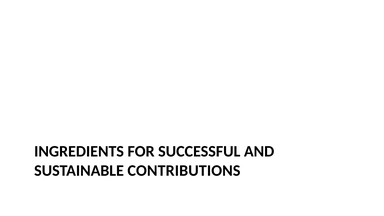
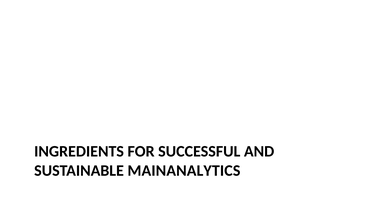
CONTRIBUTIONS: CONTRIBUTIONS -> MAINANALYTICS
